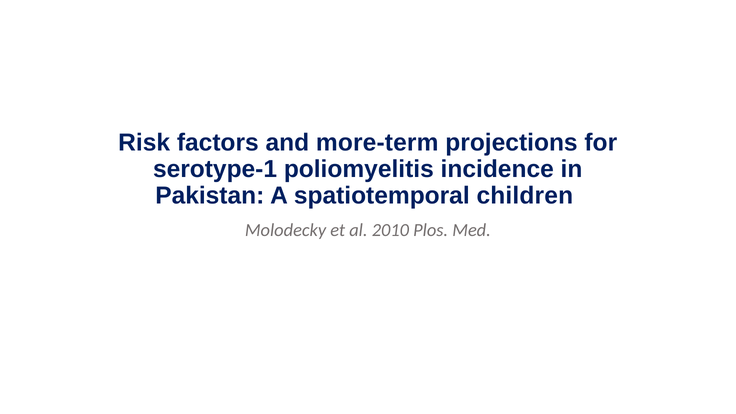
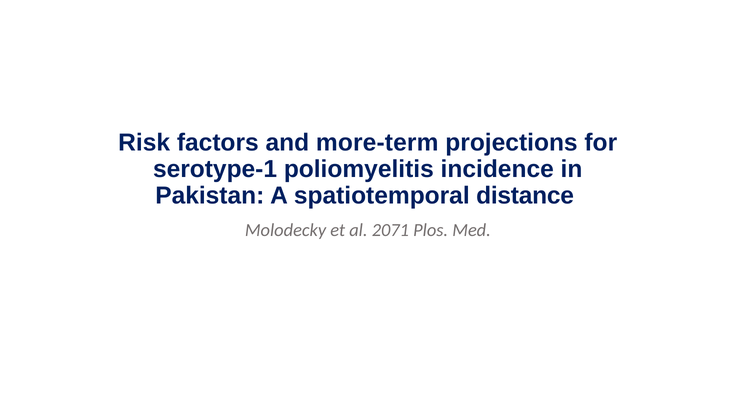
children: children -> distance
2010: 2010 -> 2071
